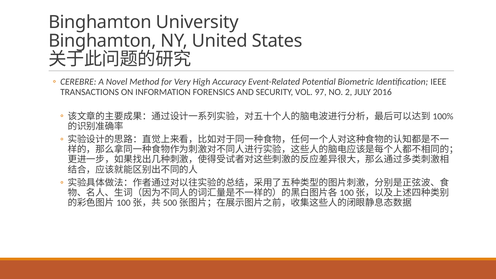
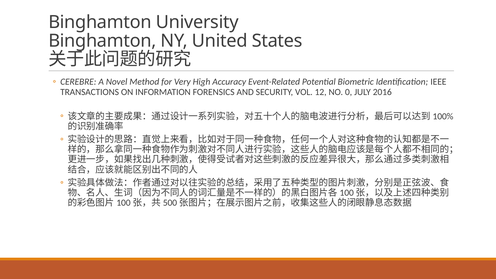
97: 97 -> 12
2: 2 -> 0
